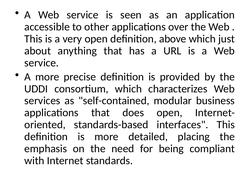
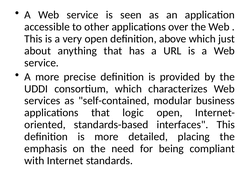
does: does -> logic
